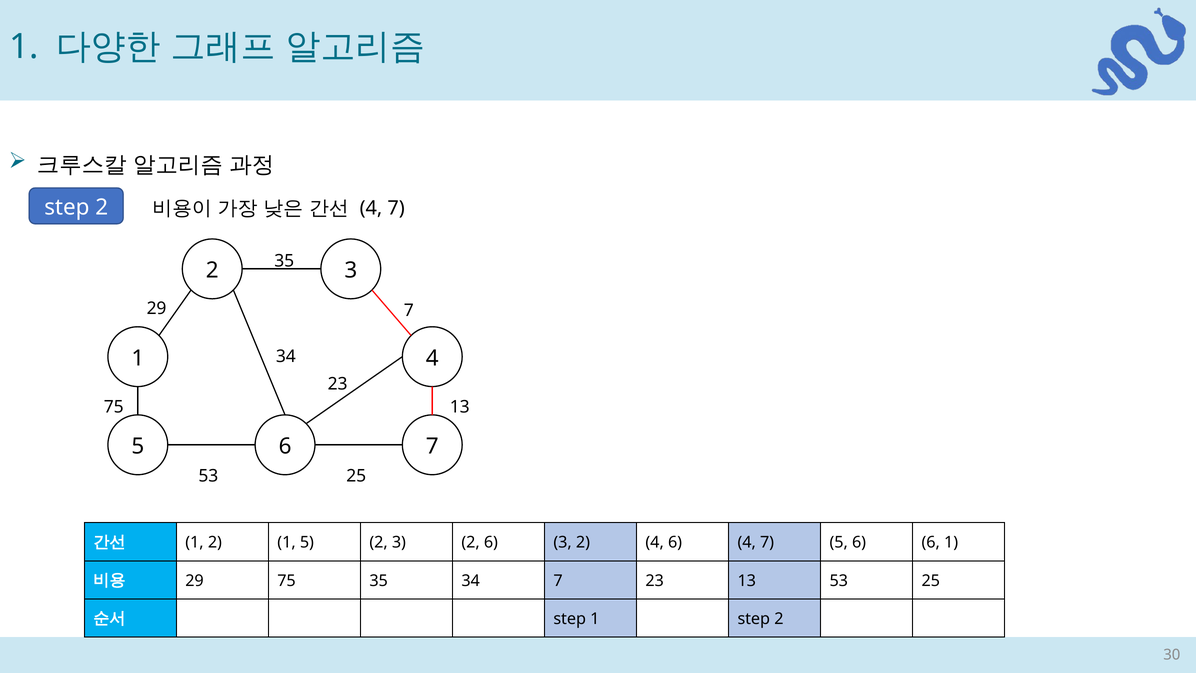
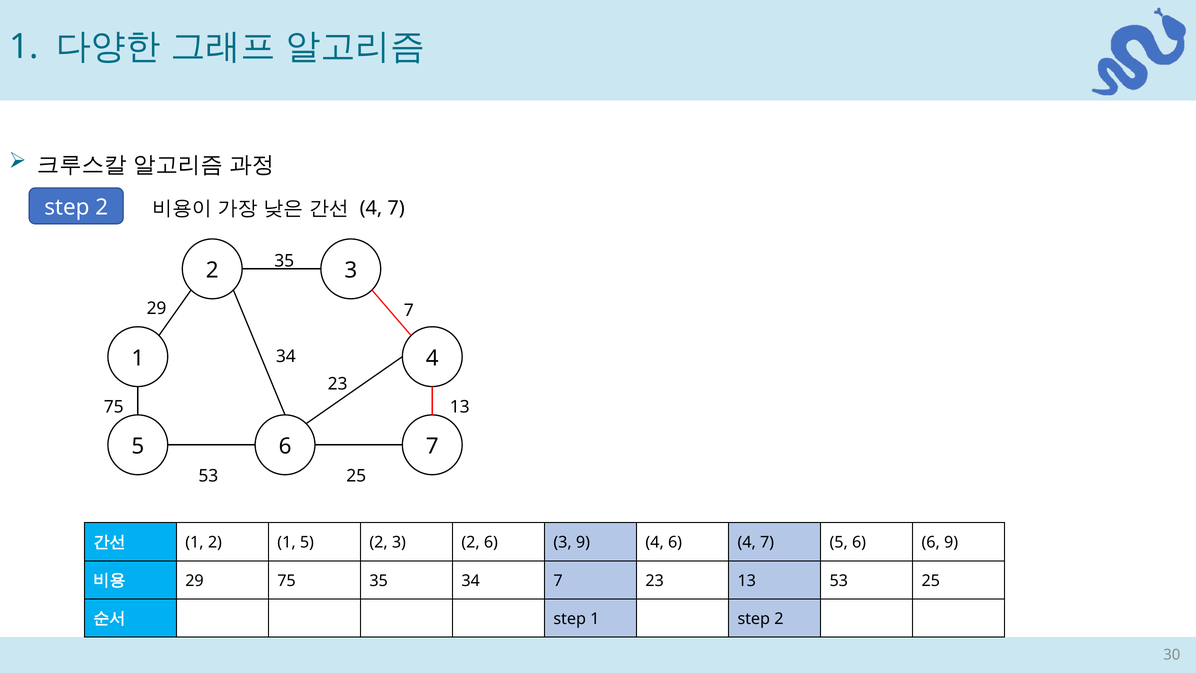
6 3 2: 2 -> 9
6 1: 1 -> 9
